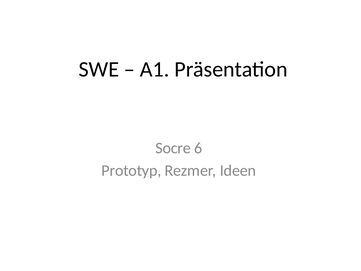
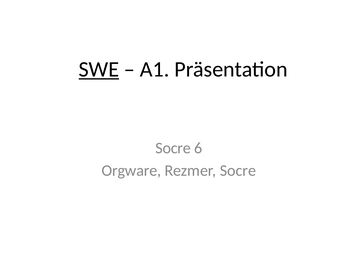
SWE underline: none -> present
Prototyp: Prototyp -> Orgware
Rezmer Ideen: Ideen -> Socre
